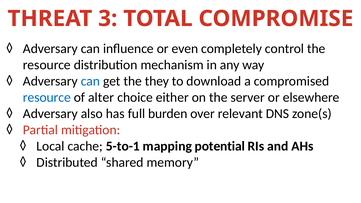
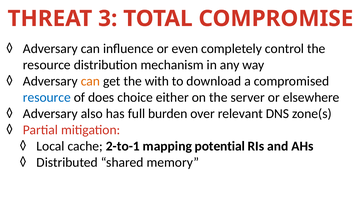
can at (90, 81) colour: blue -> orange
they: they -> with
alter: alter -> does
5-to-1: 5-to-1 -> 2-to-1
